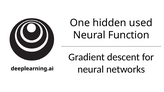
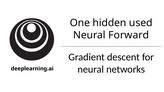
Function: Function -> Forward
